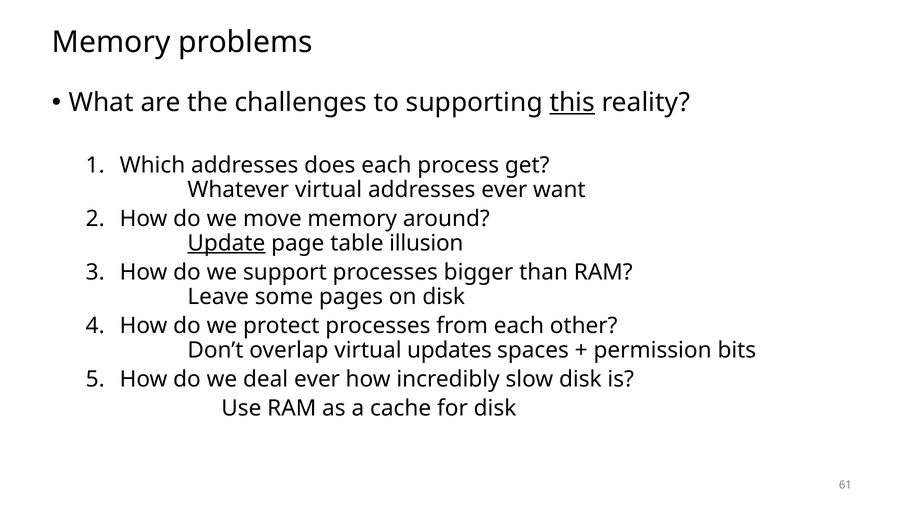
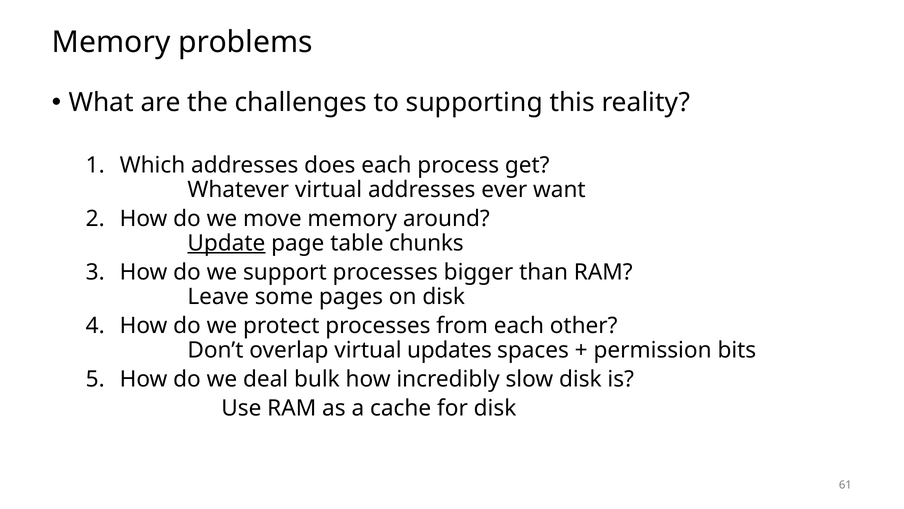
this underline: present -> none
illusion: illusion -> chunks
deal ever: ever -> bulk
